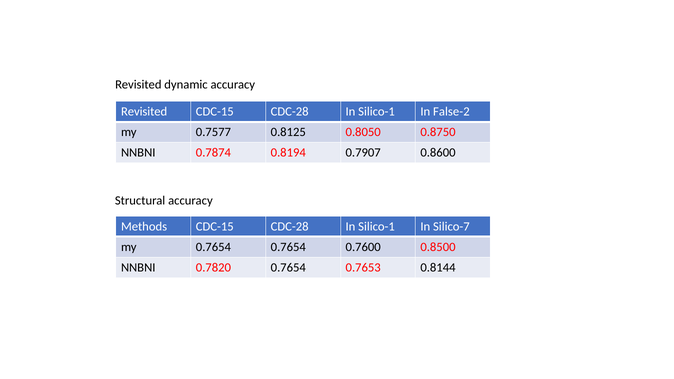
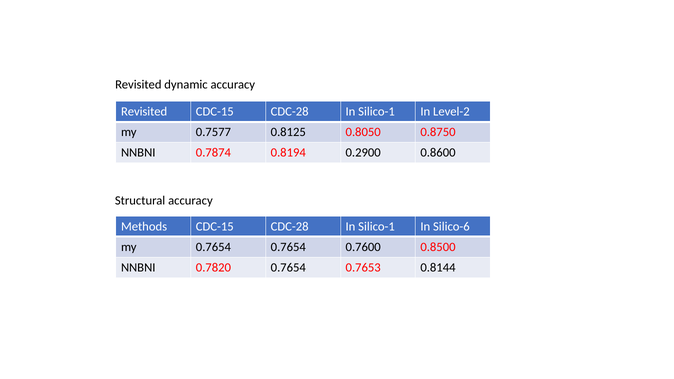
False-2: False-2 -> Level-2
0.7907: 0.7907 -> 0.2900
Silico-7: Silico-7 -> Silico-6
